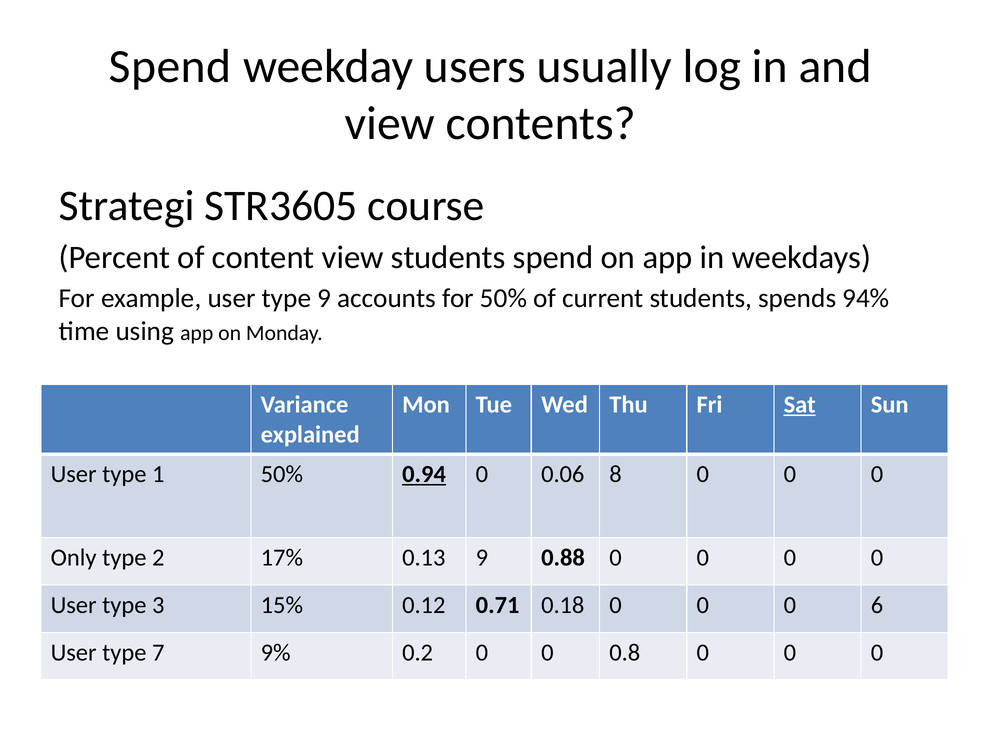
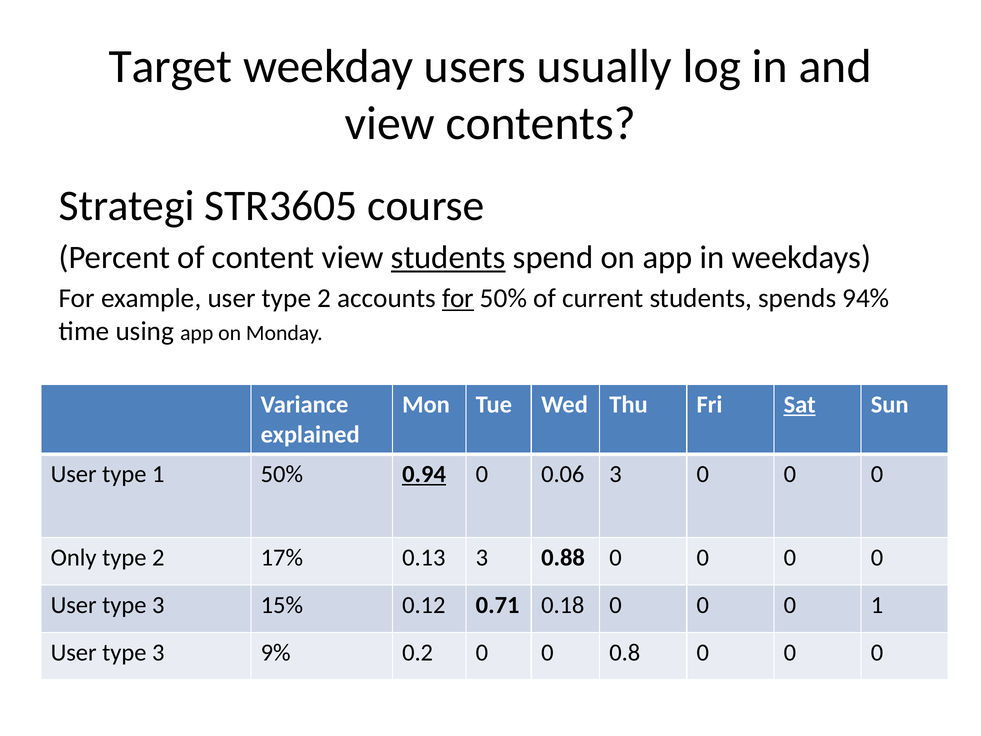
Spend at (170, 66): Spend -> Target
students at (448, 257) underline: none -> present
user type 9: 9 -> 2
for at (458, 298) underline: none -> present
0.06 8: 8 -> 3
0.13 9: 9 -> 3
0 6: 6 -> 1
7 at (158, 652): 7 -> 3
